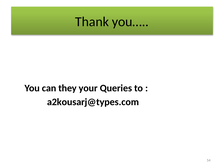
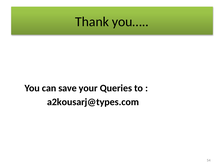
they: they -> save
